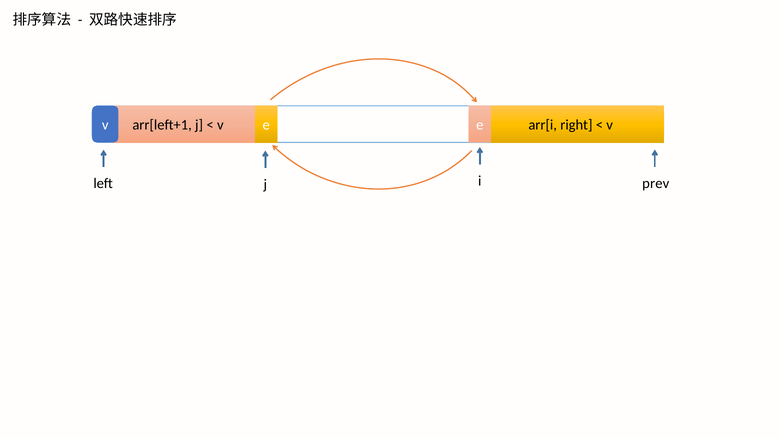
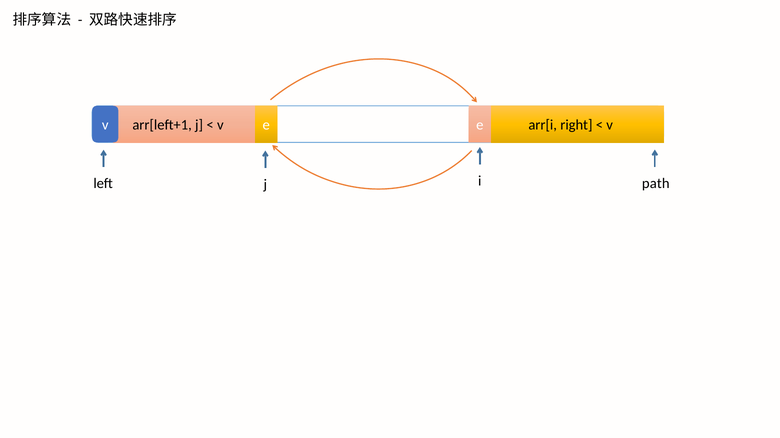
prev: prev -> path
